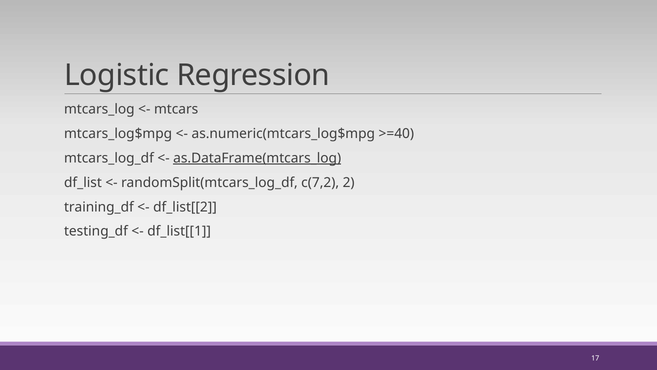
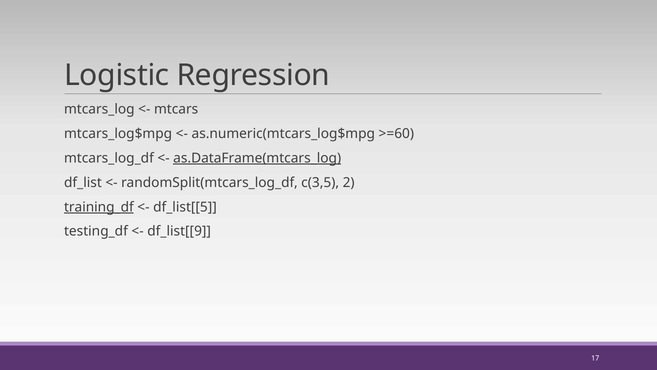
>=40: >=40 -> >=60
c(7,2: c(7,2 -> c(3,5
training_df underline: none -> present
df_list[[2: df_list[[2 -> df_list[[5
df_list[[1: df_list[[1 -> df_list[[9
